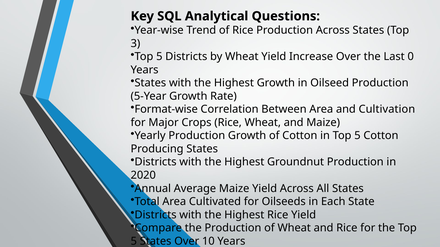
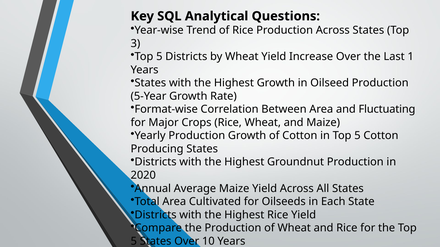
0: 0 -> 1
Cultivation: Cultivation -> Fluctuating
